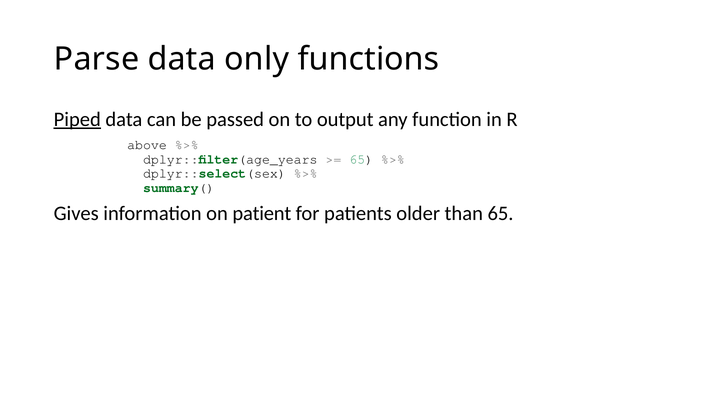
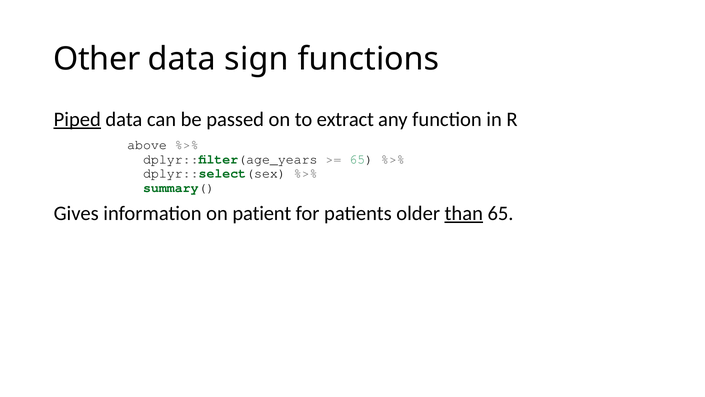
Parse: Parse -> Other
only: only -> sign
output: output -> extract
than underline: none -> present
